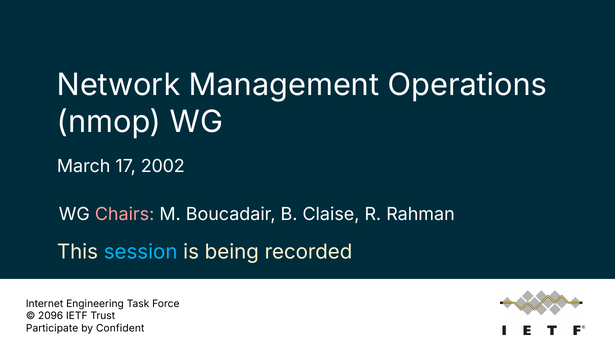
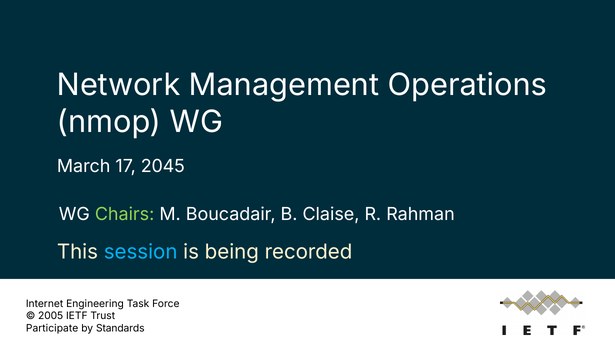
2002: 2002 -> 2045
Chairs colour: pink -> light green
2096: 2096 -> 2005
Confident: Confident -> Standards
